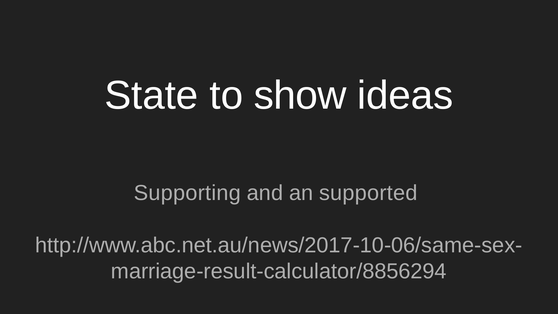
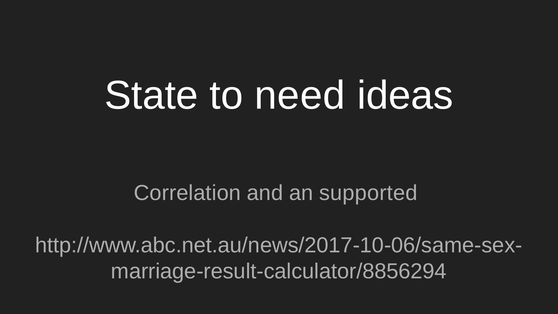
show: show -> need
Supporting: Supporting -> Correlation
